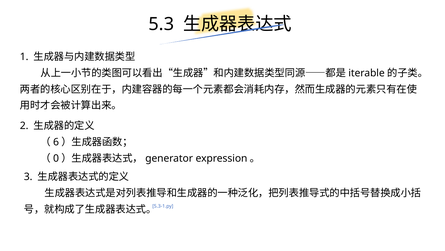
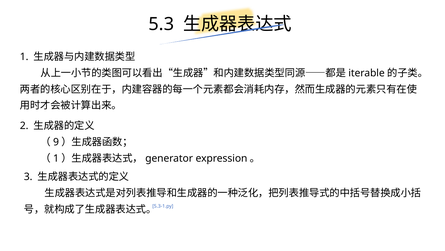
6: 6 -> 9
0 at (56, 158): 0 -> 1
